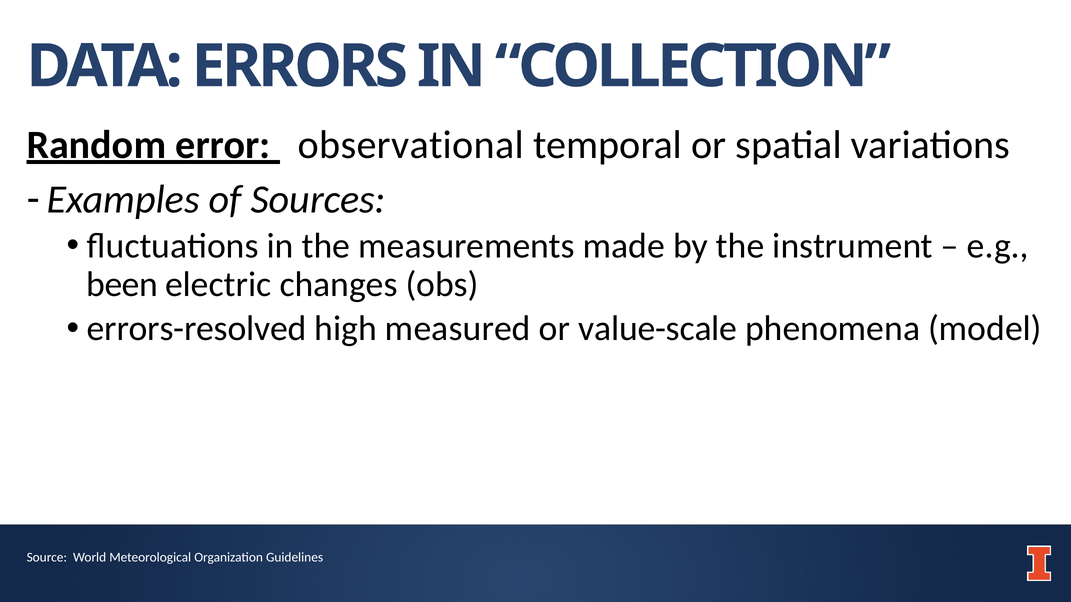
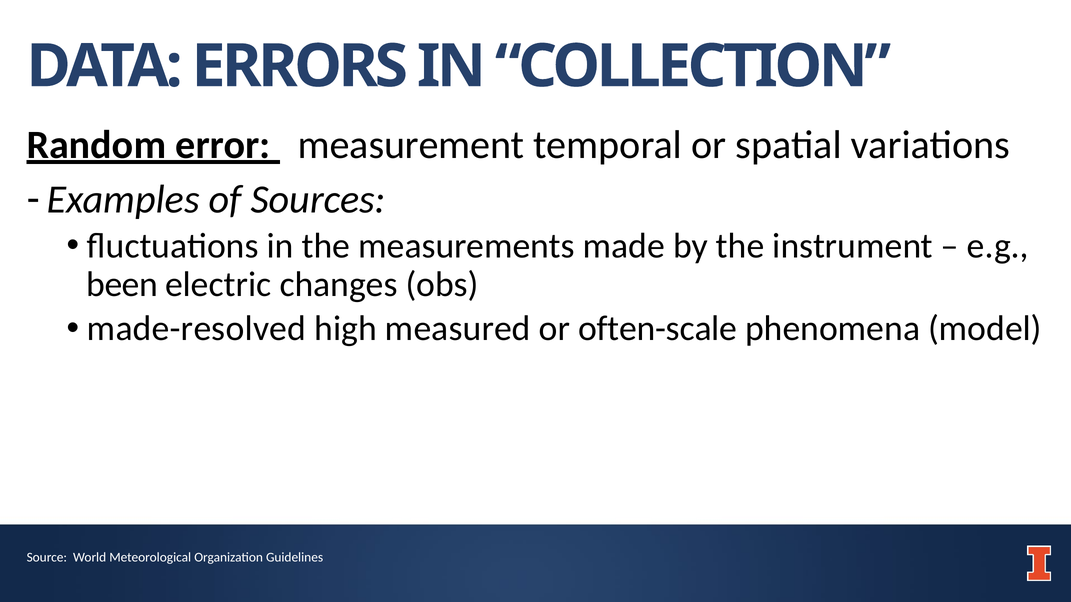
observational: observational -> measurement
errors-resolved: errors-resolved -> made-resolved
value-scale: value-scale -> often-scale
